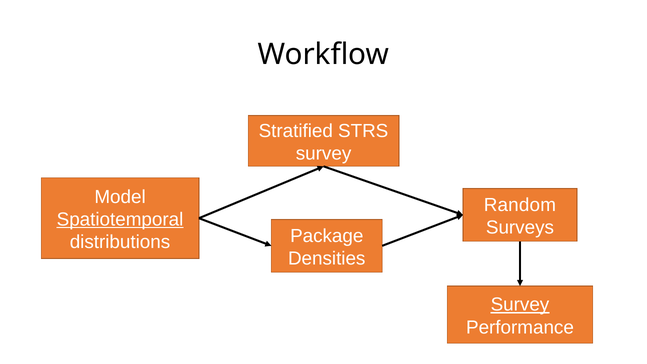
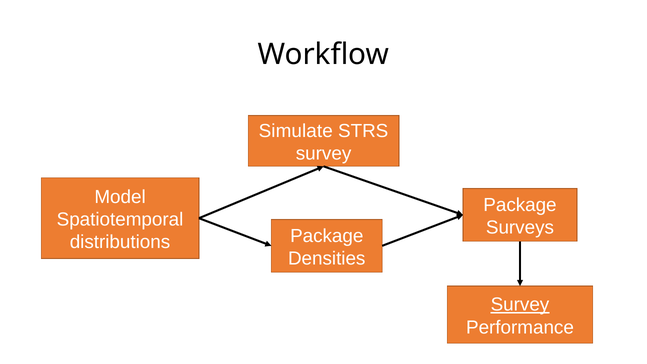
Stratified: Stratified -> Simulate
Random at (520, 205): Random -> Package
Spatiotemporal underline: present -> none
